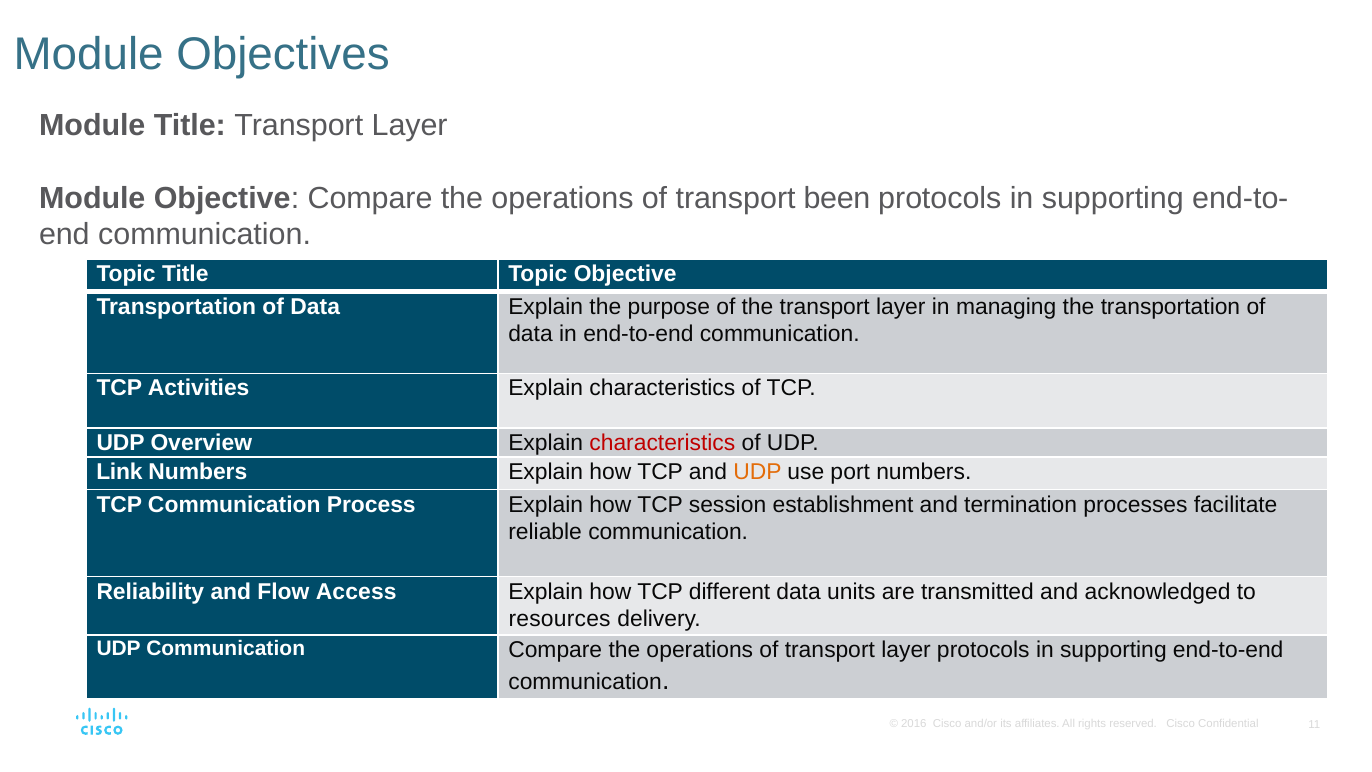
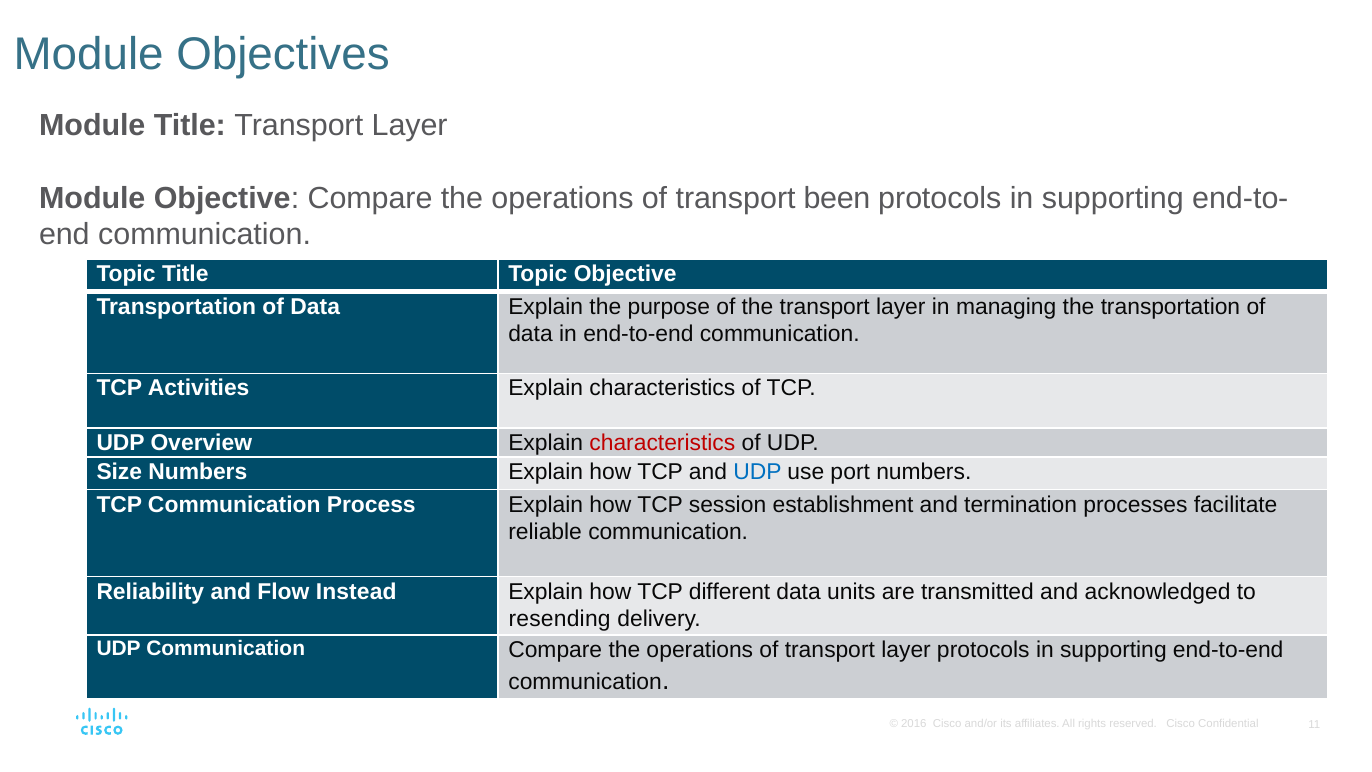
Link: Link -> Size
UDP at (757, 472) colour: orange -> blue
Access: Access -> Instead
resources: resources -> resending
